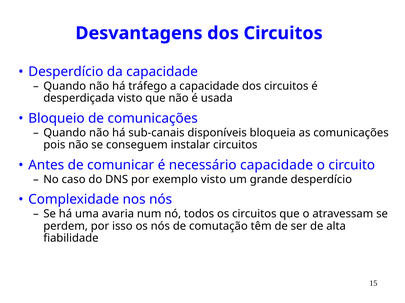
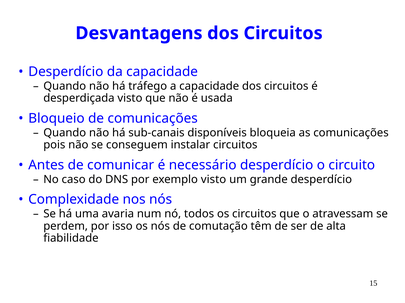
necessário capacidade: capacidade -> desperdício
